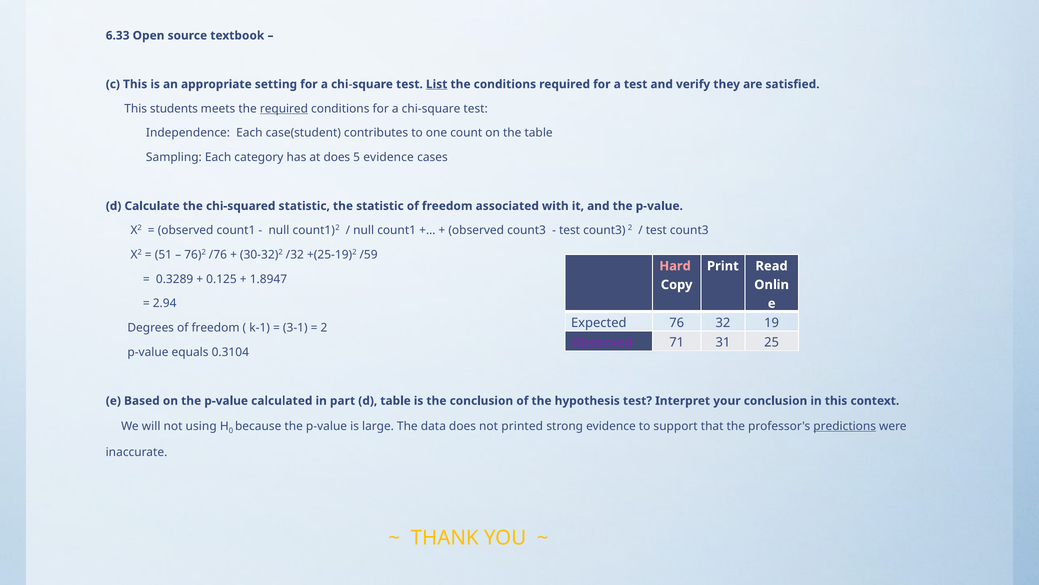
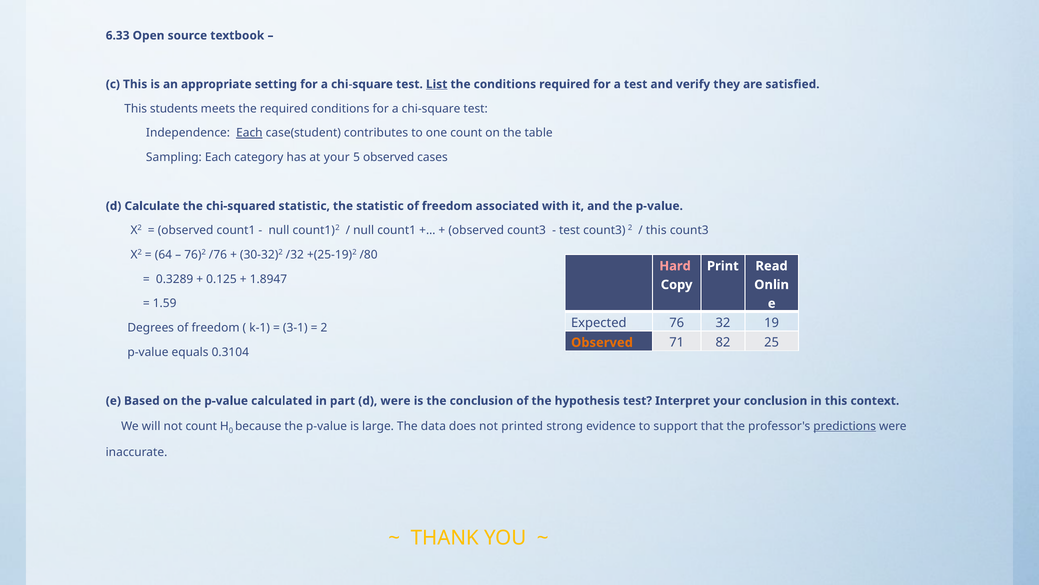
required at (284, 109) underline: present -> none
Each at (249, 133) underline: none -> present
at does: does -> your
5 evidence: evidence -> observed
test at (656, 230): test -> this
51: 51 -> 64
/59: /59 -> /80
2.94: 2.94 -> 1.59
Observed at (602, 342) colour: purple -> orange
31: 31 -> 82
d table: table -> were
not using: using -> count
